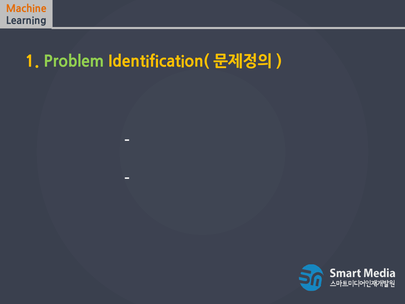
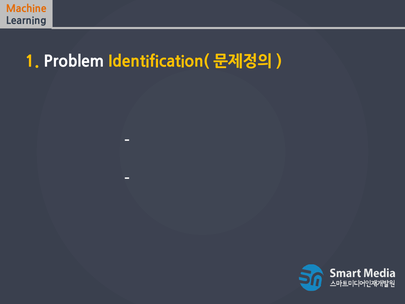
Problem colour: light green -> white
